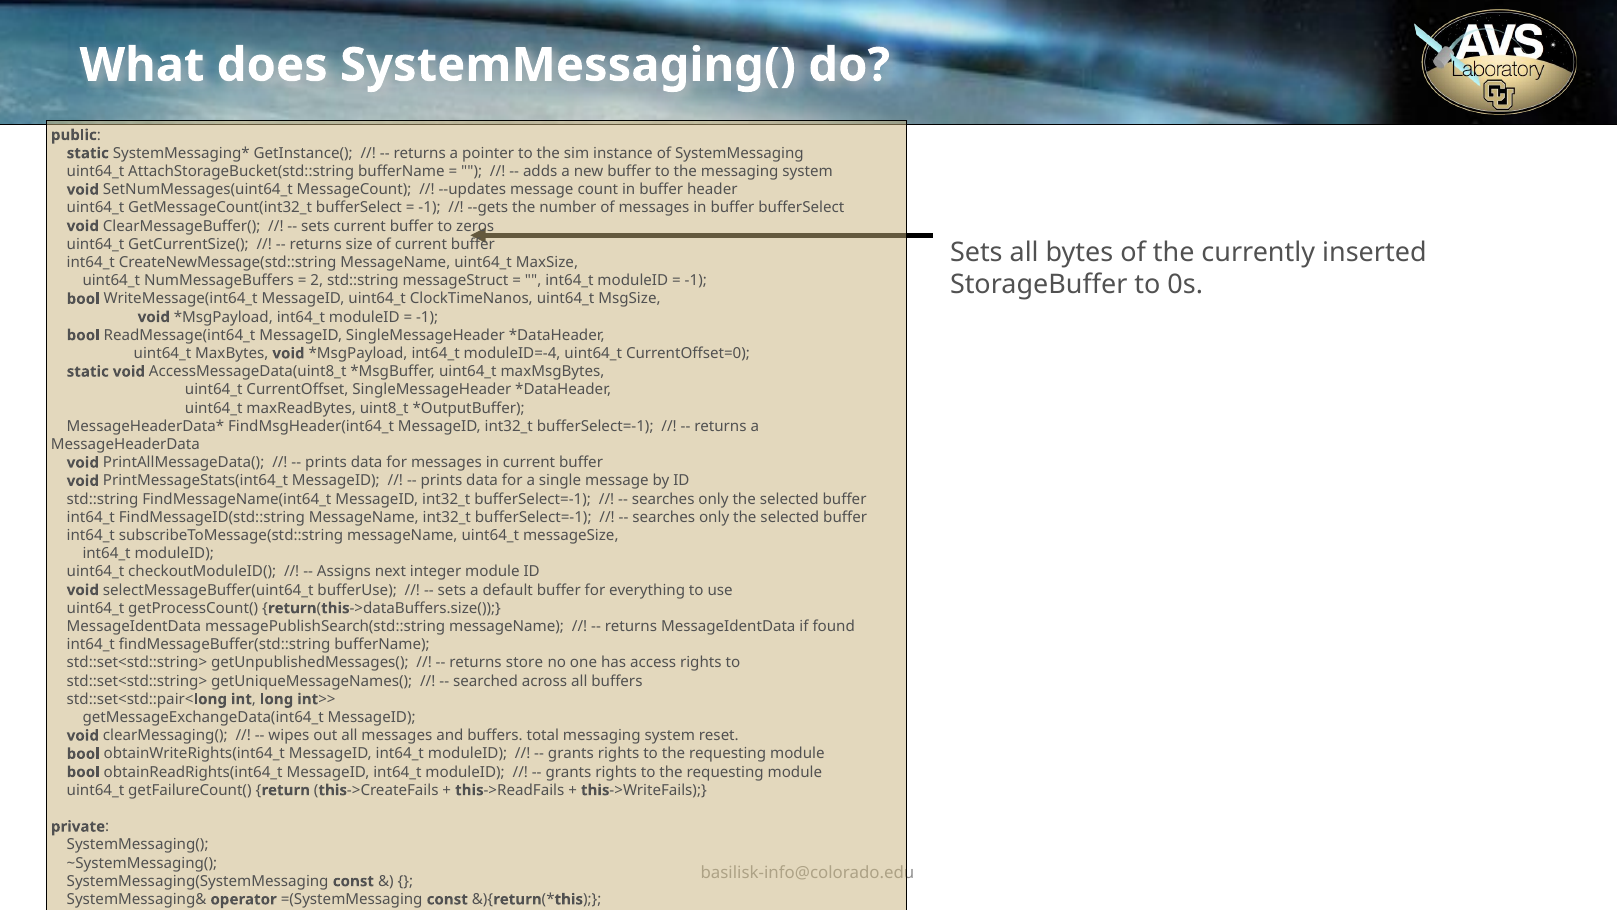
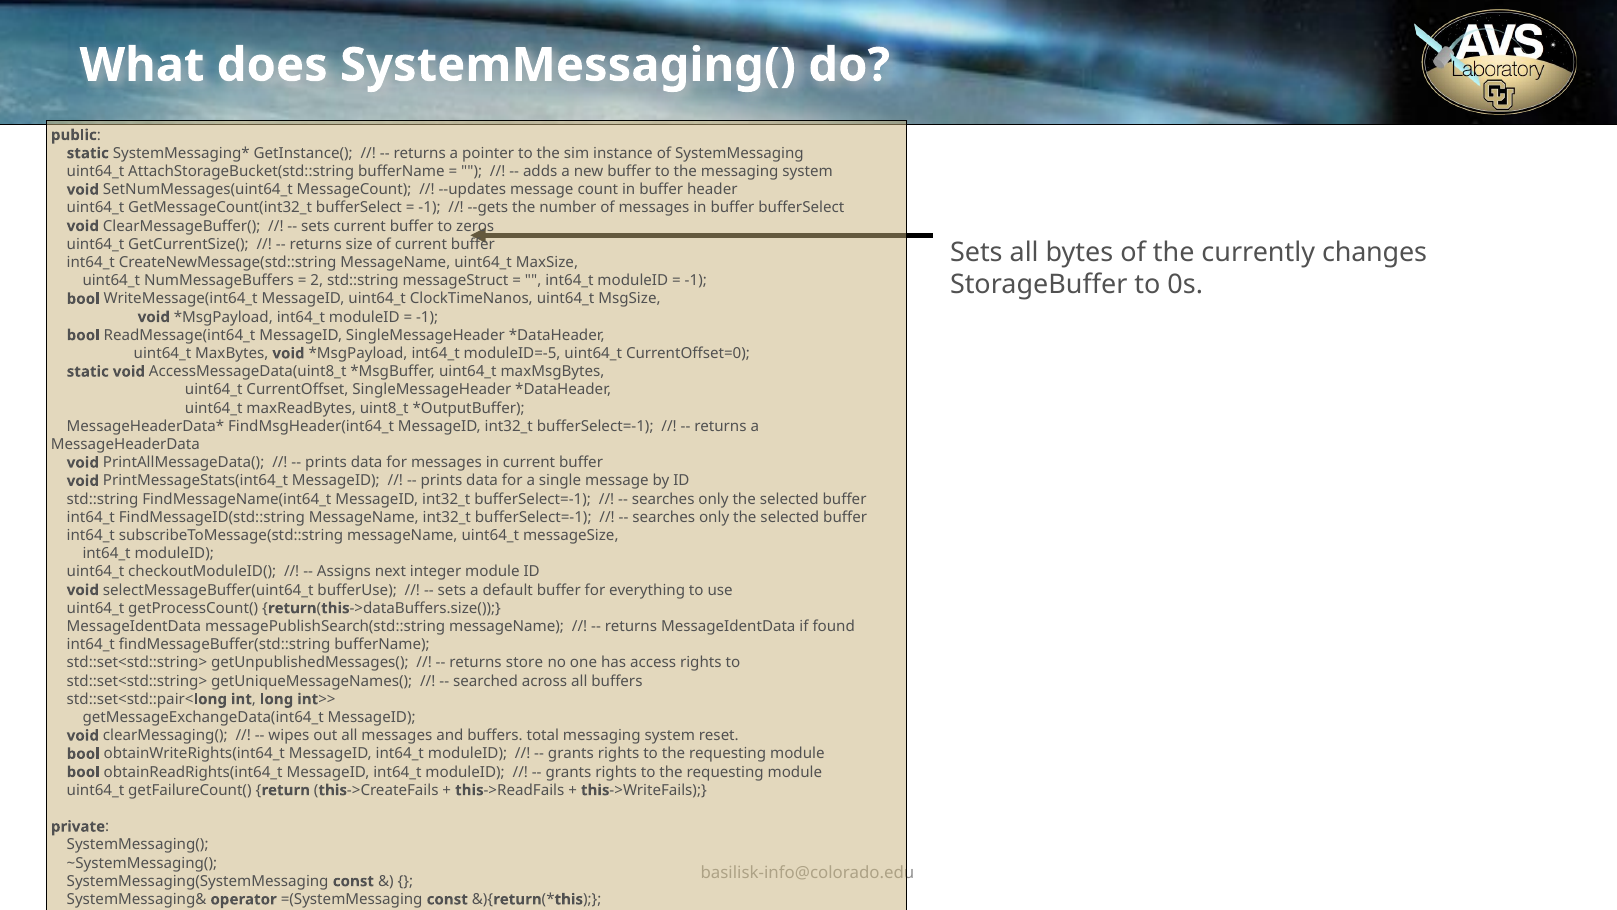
inserted: inserted -> changes
moduleID=-4: moduleID=-4 -> moduleID=-5
